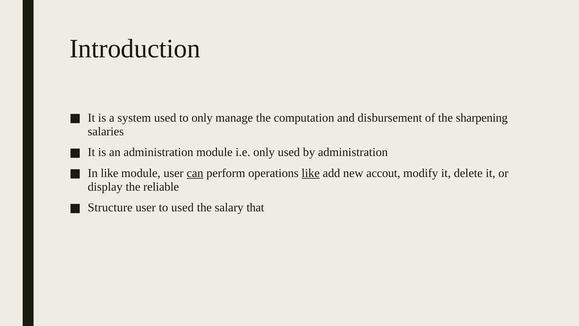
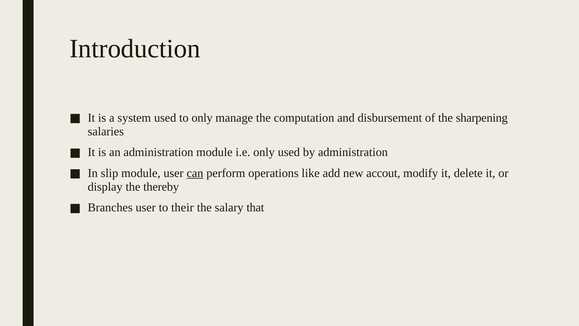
In like: like -> slip
like at (311, 173) underline: present -> none
reliable: reliable -> thereby
Structure: Structure -> Branches
to used: used -> their
